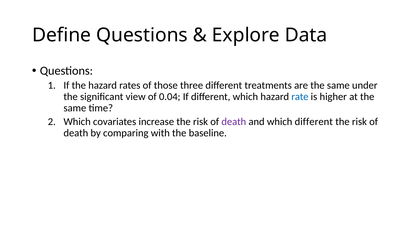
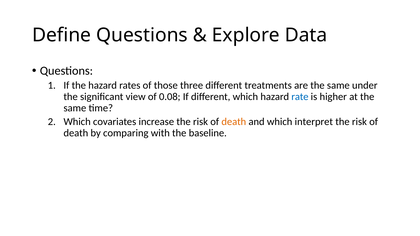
0.04: 0.04 -> 0.08
death at (234, 122) colour: purple -> orange
which different: different -> interpret
